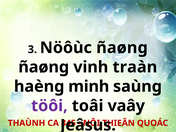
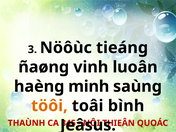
Nöôùc ñaøng: ñaøng -> tieáng
traàn: traàn -> luoân
töôi colour: purple -> orange
vaây: vaây -> bình
